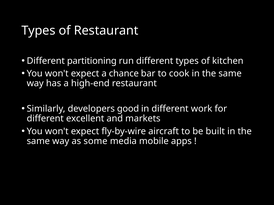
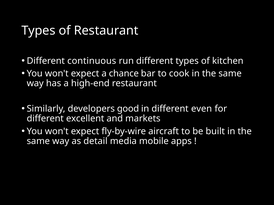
partitioning: partitioning -> continuous
work: work -> even
some: some -> detail
